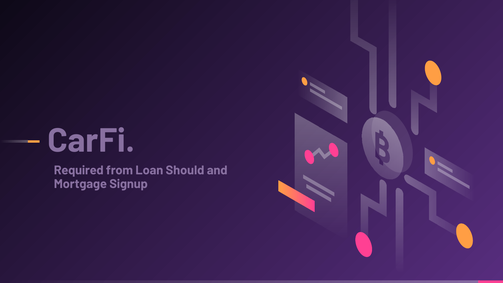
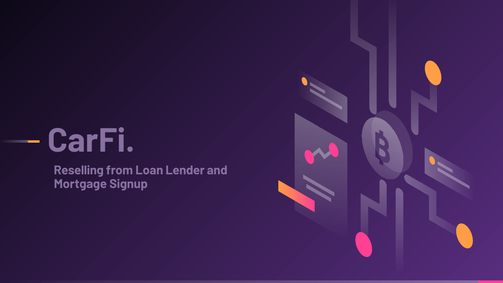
Required: Required -> Reselling
Should: Should -> Lender
